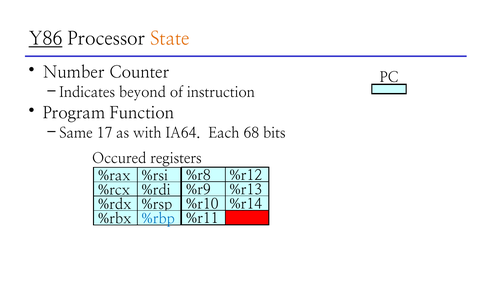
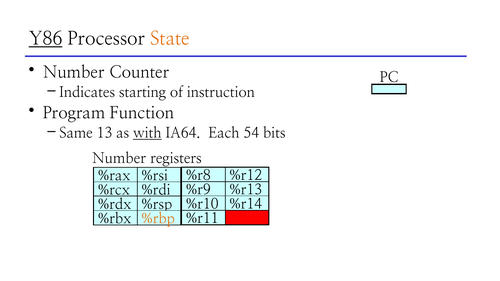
beyond: beyond -> starting
17: 17 -> 13
with underline: none -> present
68: 68 -> 54
Occured at (119, 159): Occured -> Number
%rbp colour: blue -> orange
